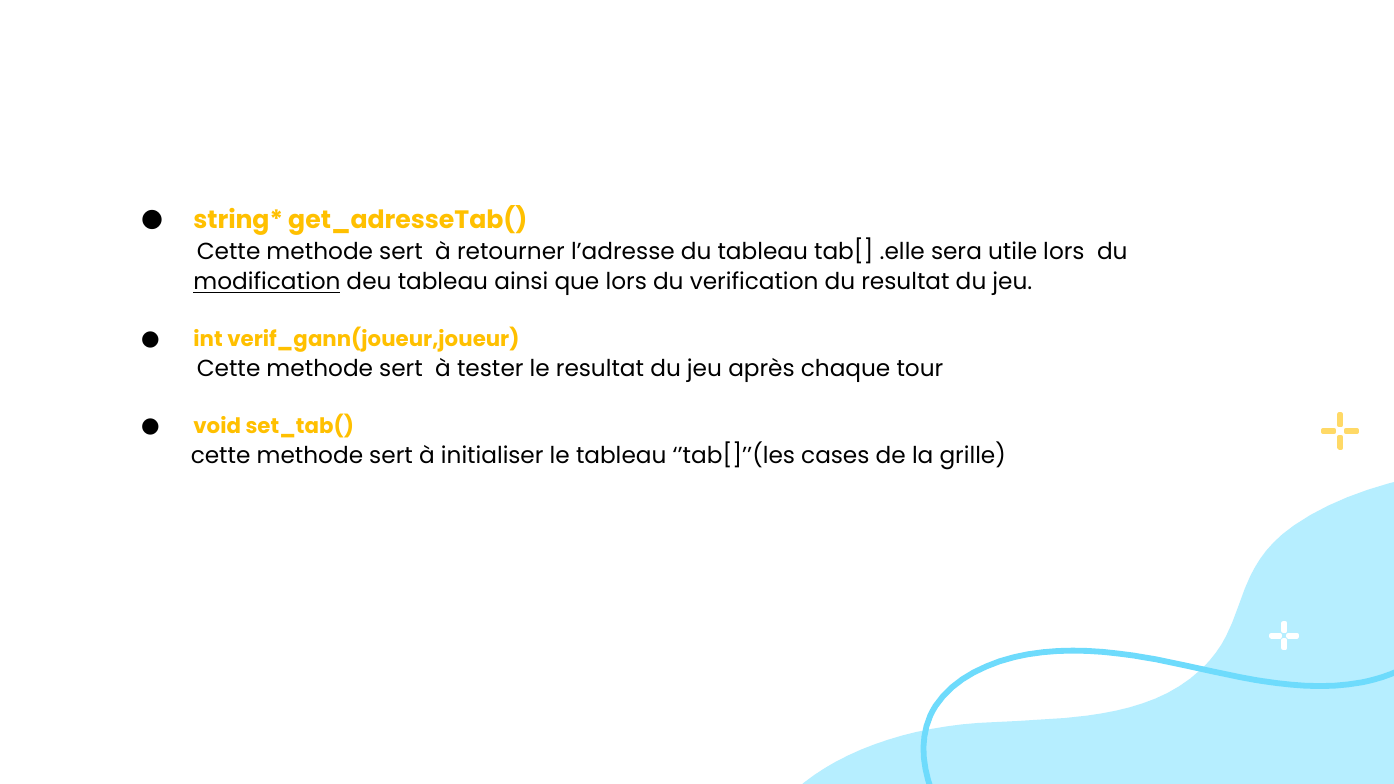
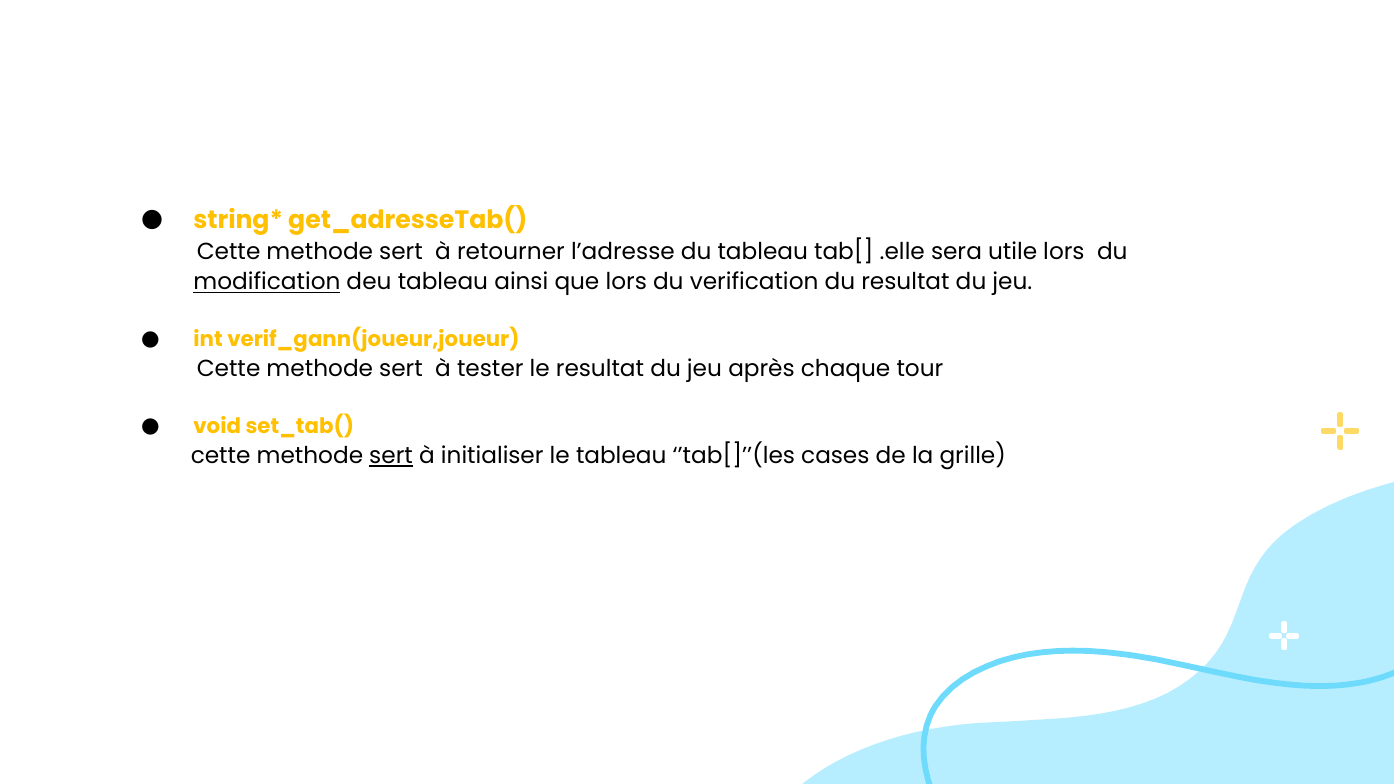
sert at (391, 456) underline: none -> present
